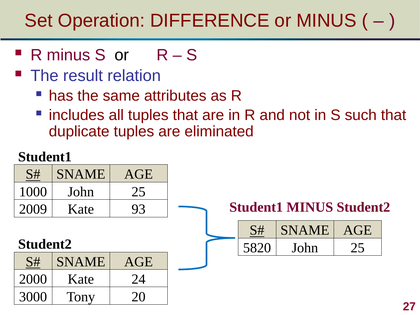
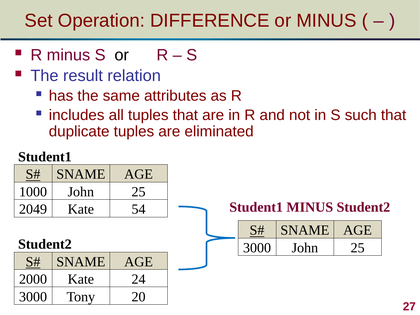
2009: 2009 -> 2049
93: 93 -> 54
5820 at (257, 248): 5820 -> 3000
